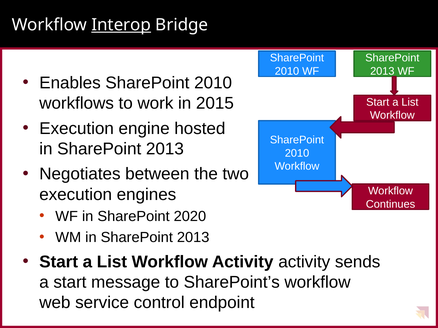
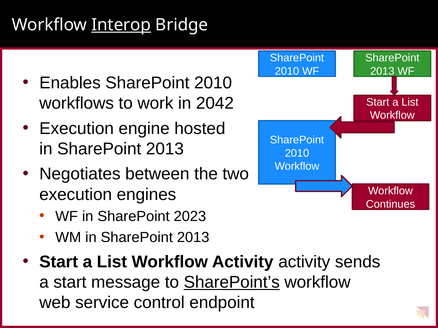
2015: 2015 -> 2042
2020: 2020 -> 2023
SharePoint’s underline: none -> present
